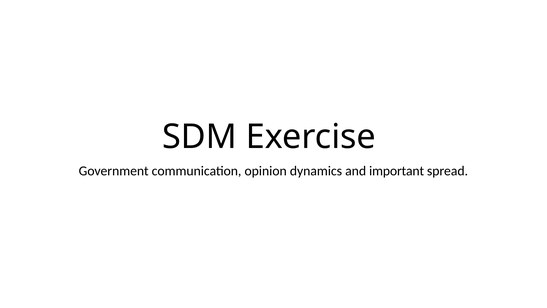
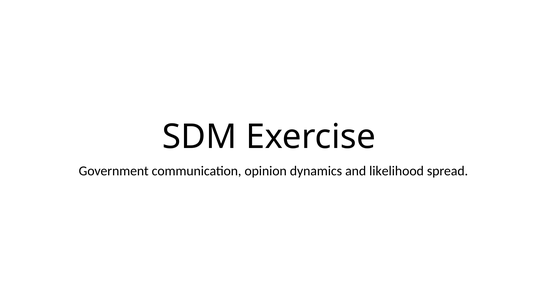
important: important -> likelihood
